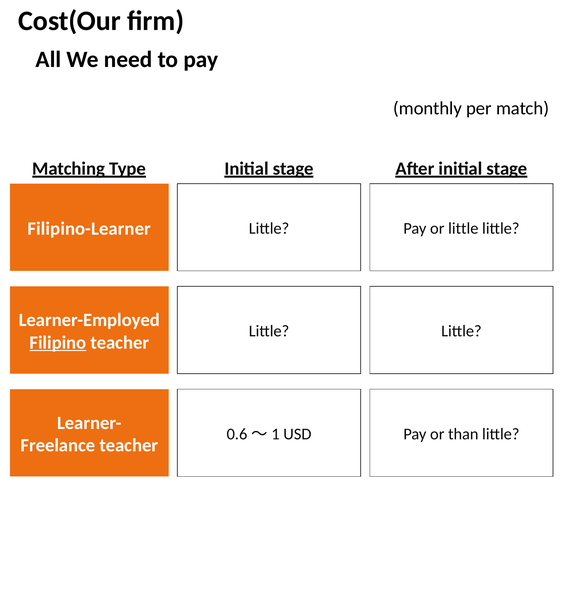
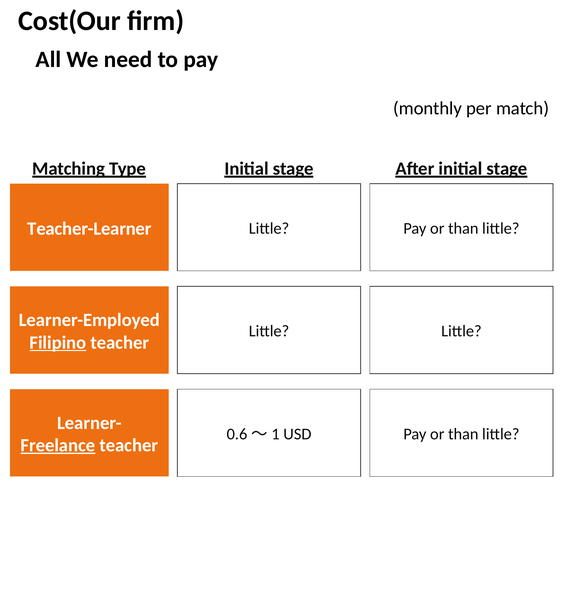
Filipino-Learner: Filipino-Learner -> Teacher-Learner
little at (463, 229): little -> than
Freelance underline: none -> present
